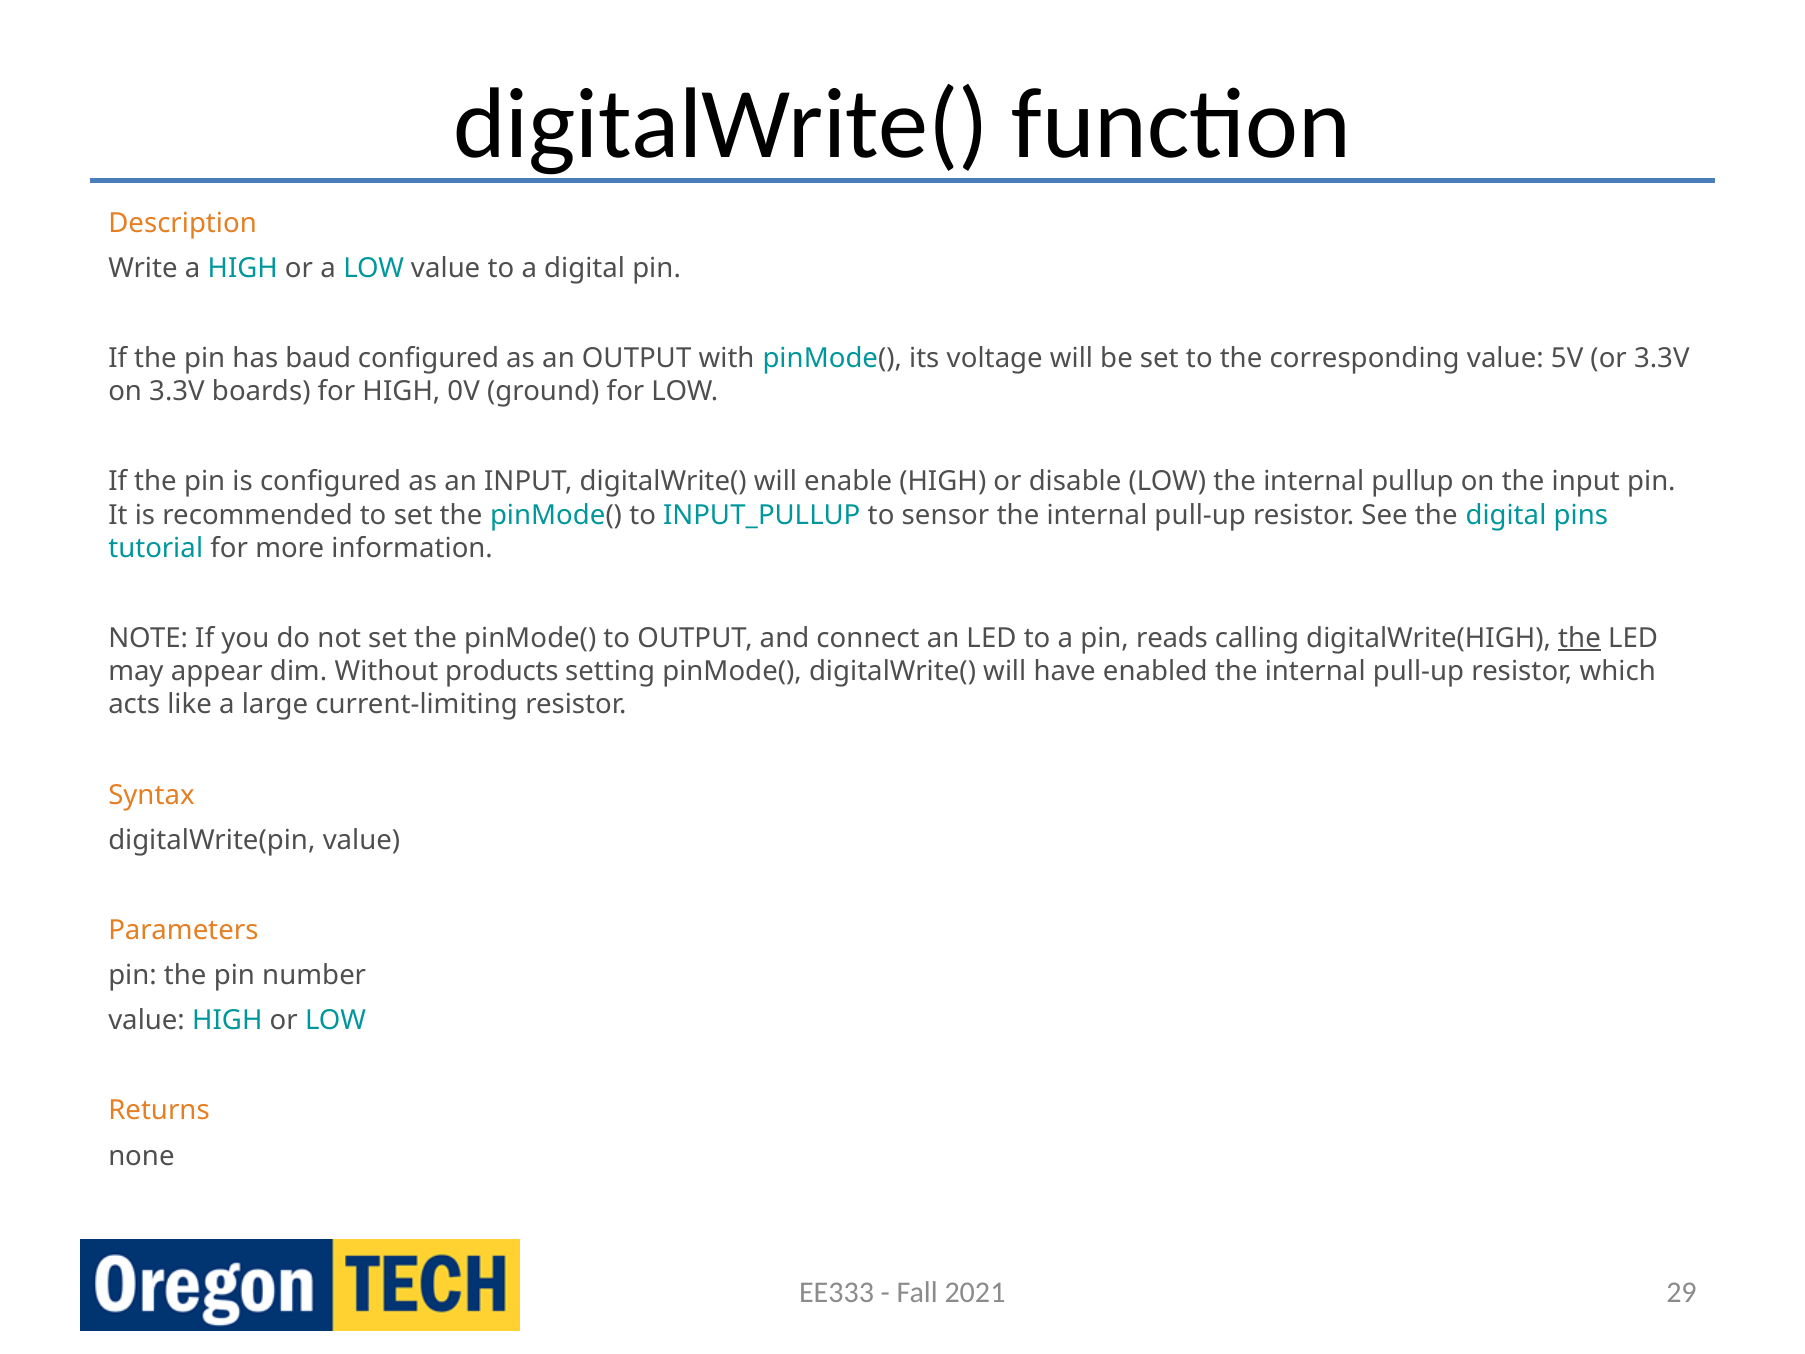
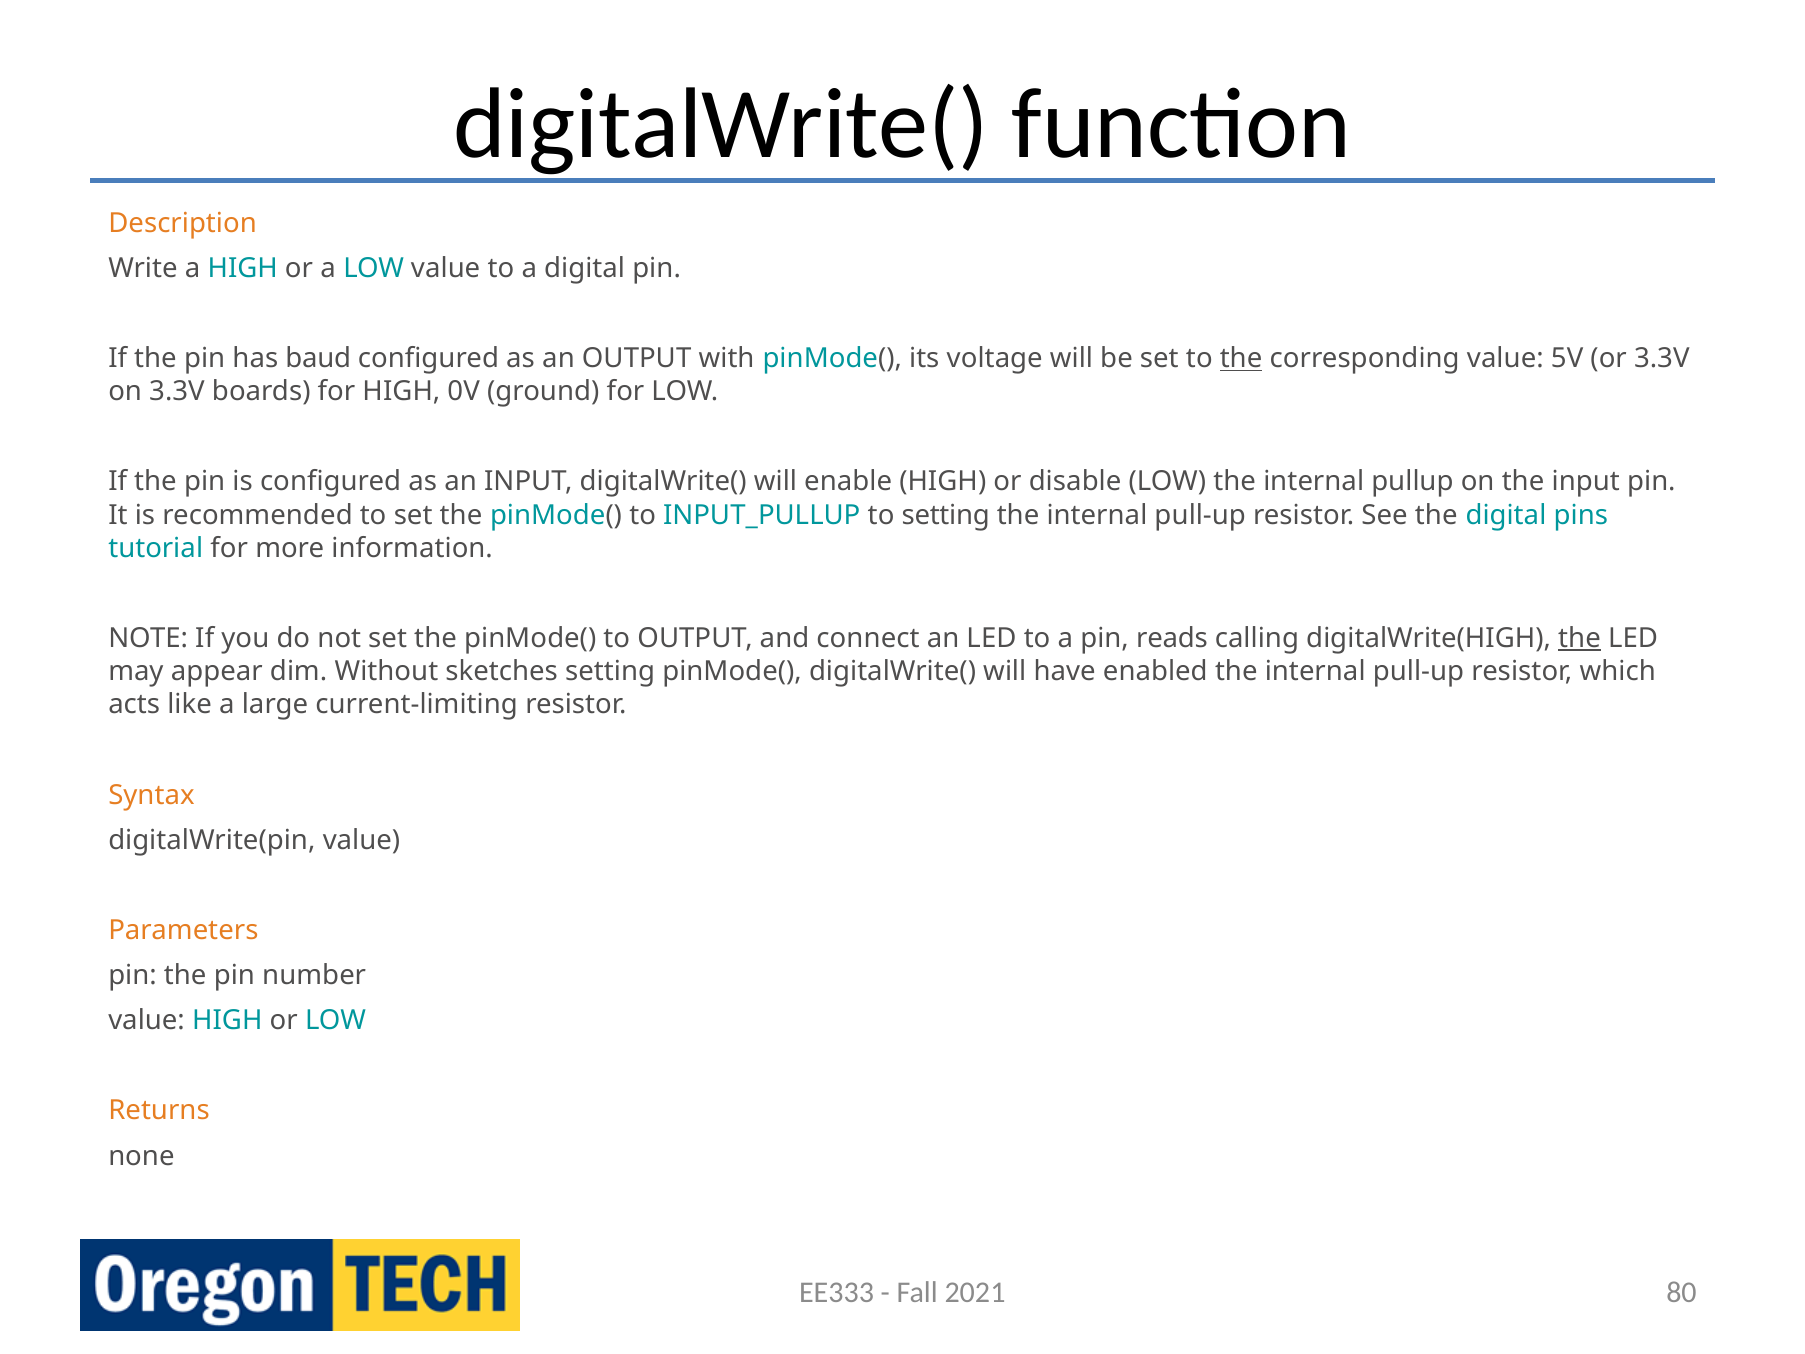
the at (1241, 358) underline: none -> present
to sensor: sensor -> setting
products: products -> sketches
29: 29 -> 80
